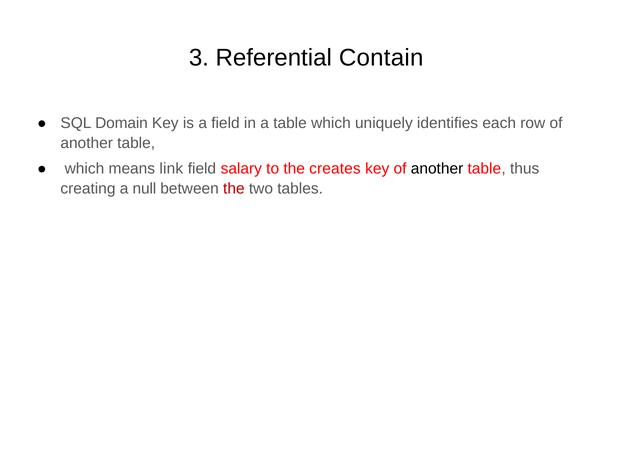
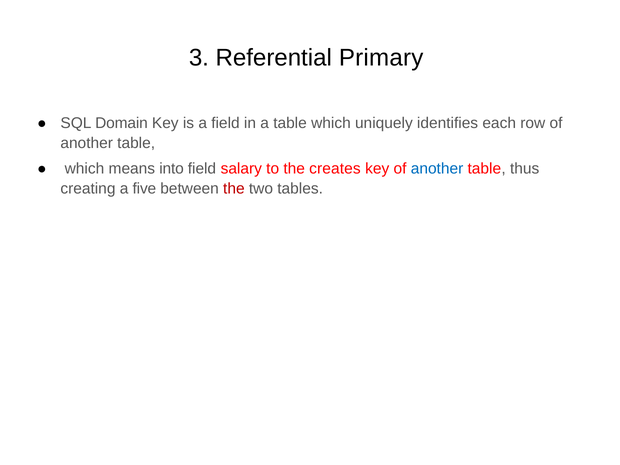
Contain: Contain -> Primary
link: link -> into
another at (437, 169) colour: black -> blue
null: null -> five
